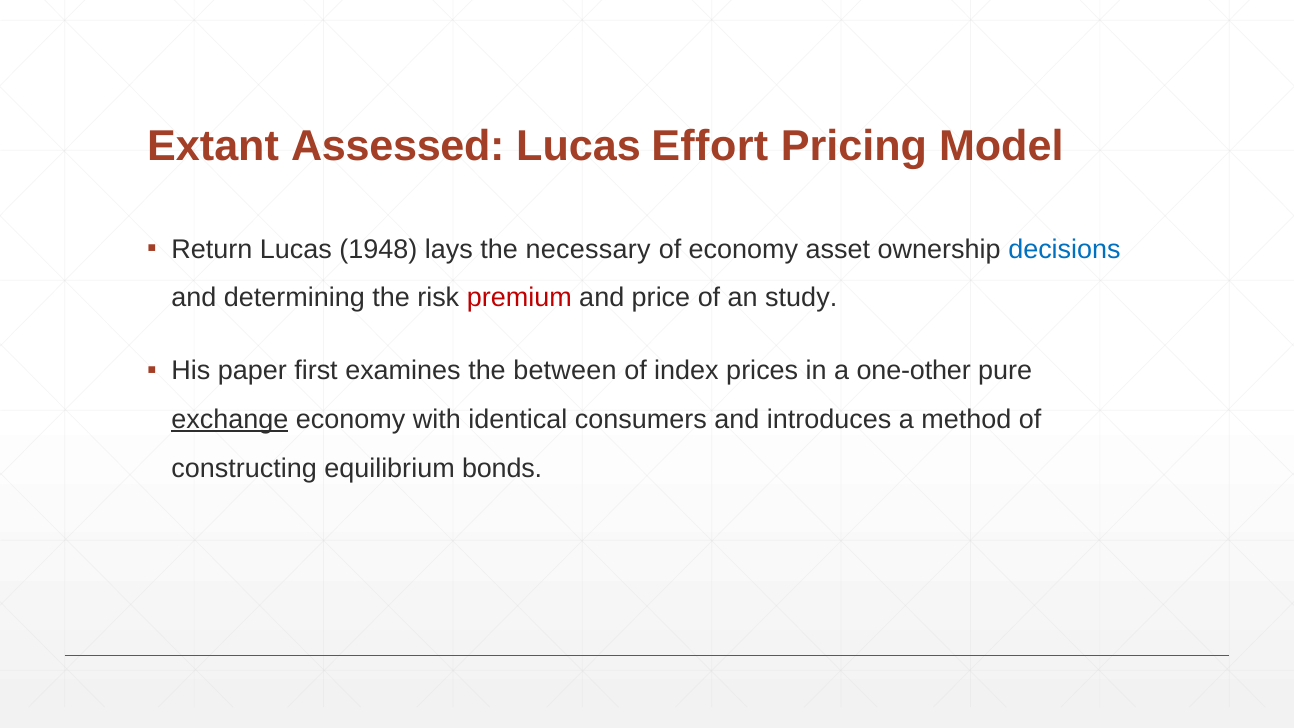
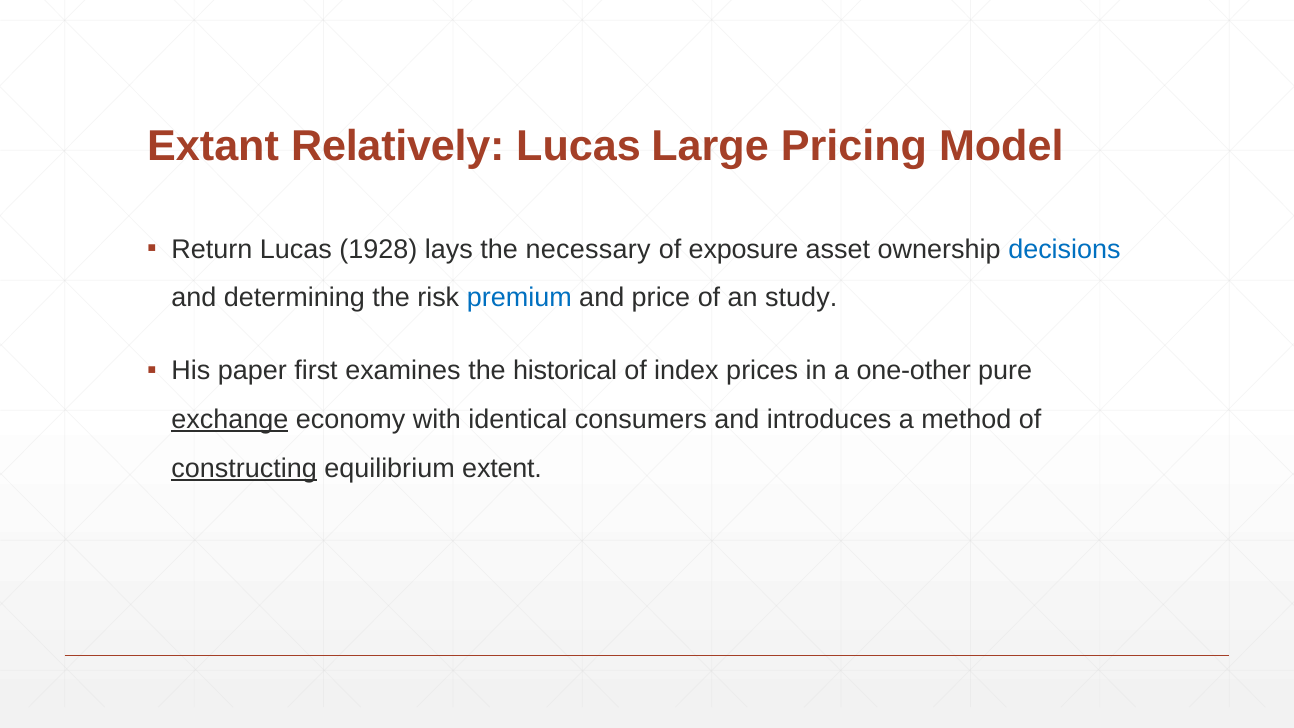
Assessed: Assessed -> Relatively
Effort: Effort -> Large
1948: 1948 -> 1928
of economy: economy -> exposure
premium colour: red -> blue
between: between -> historical
constructing underline: none -> present
bonds: bonds -> extent
